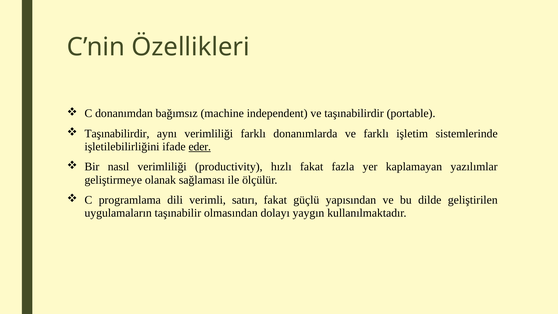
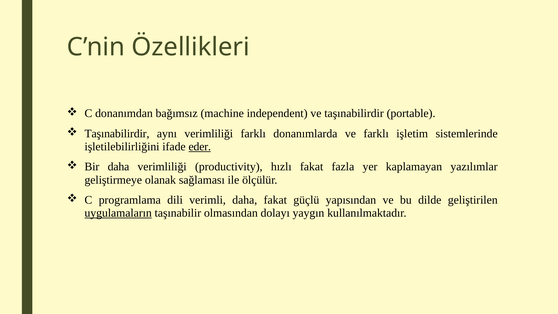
Bir nasıl: nasıl -> daha
verimli satırı: satırı -> daha
uygulamaların underline: none -> present
